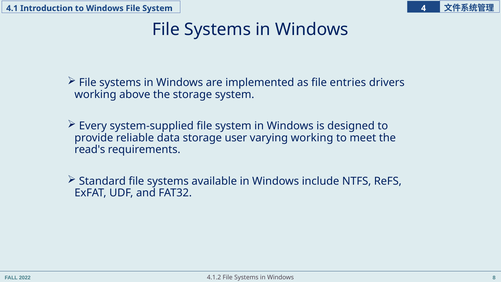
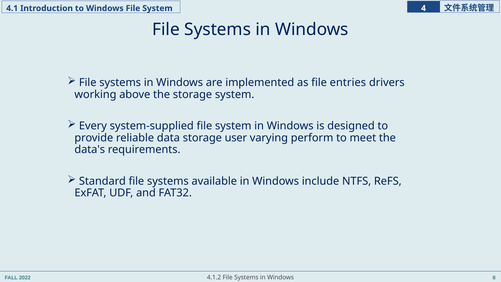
varying working: working -> perform
read's: read's -> data's
